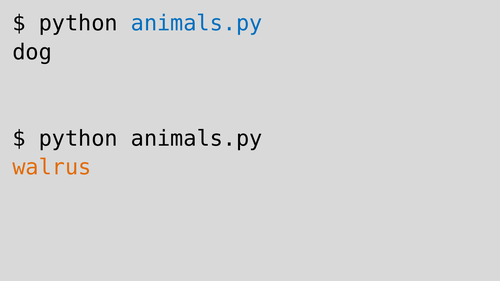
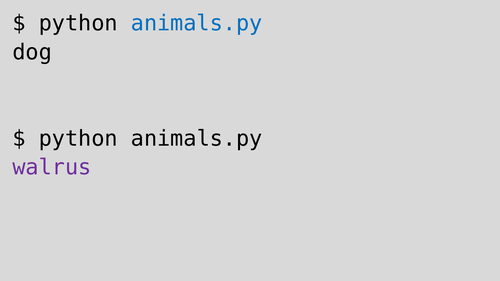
walrus colour: orange -> purple
